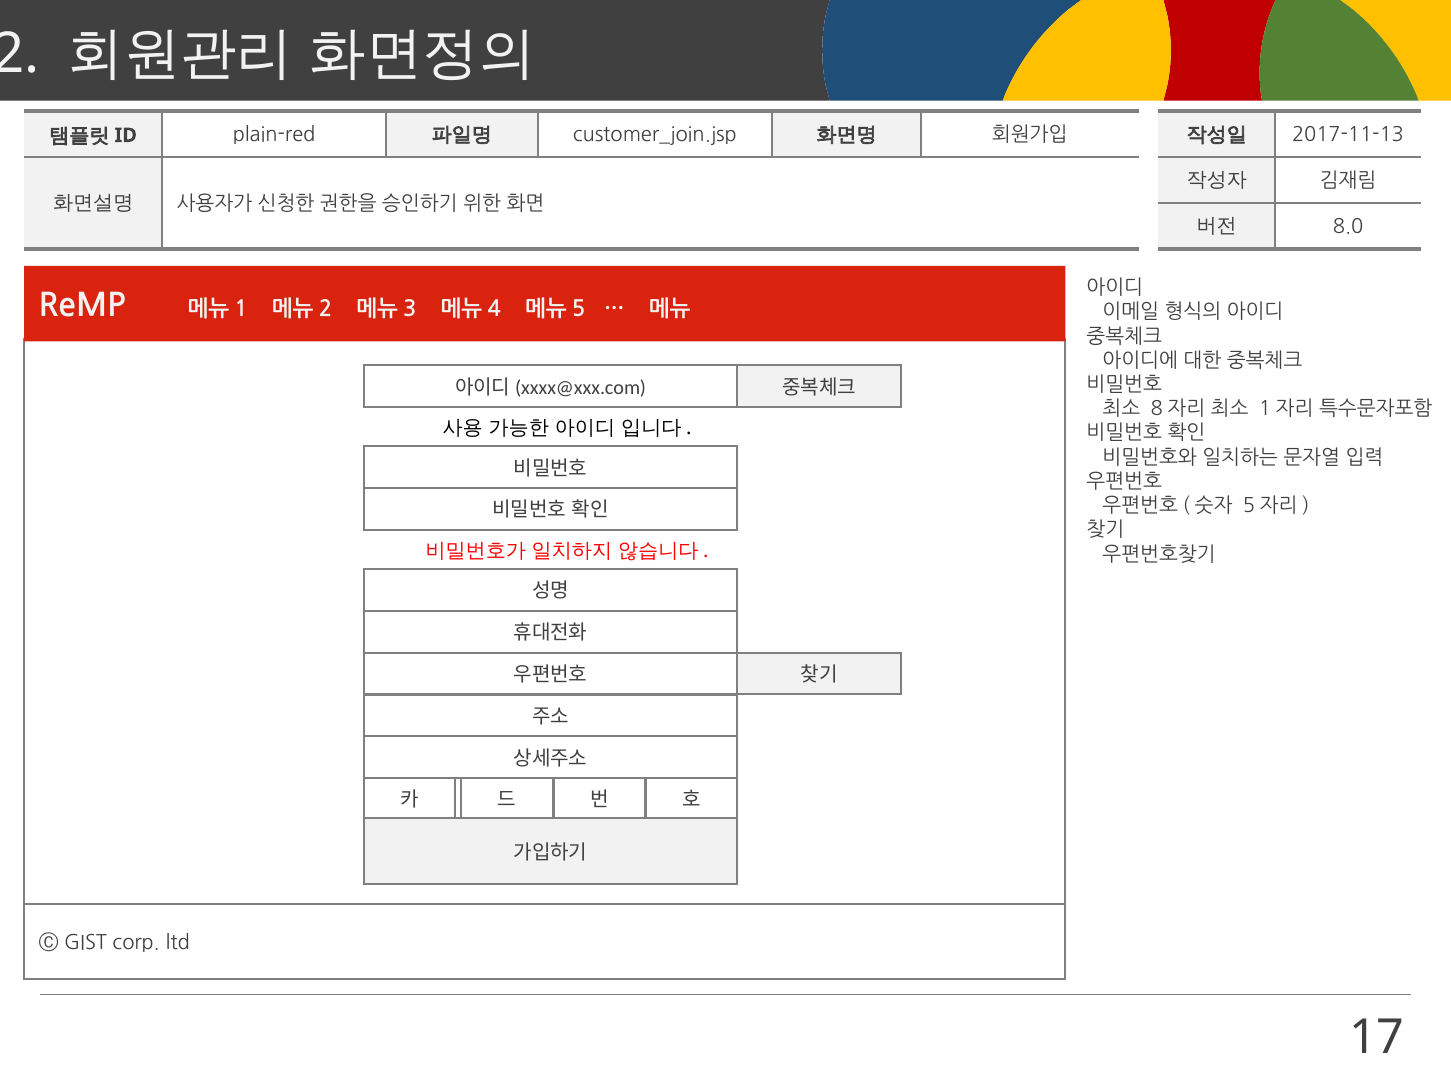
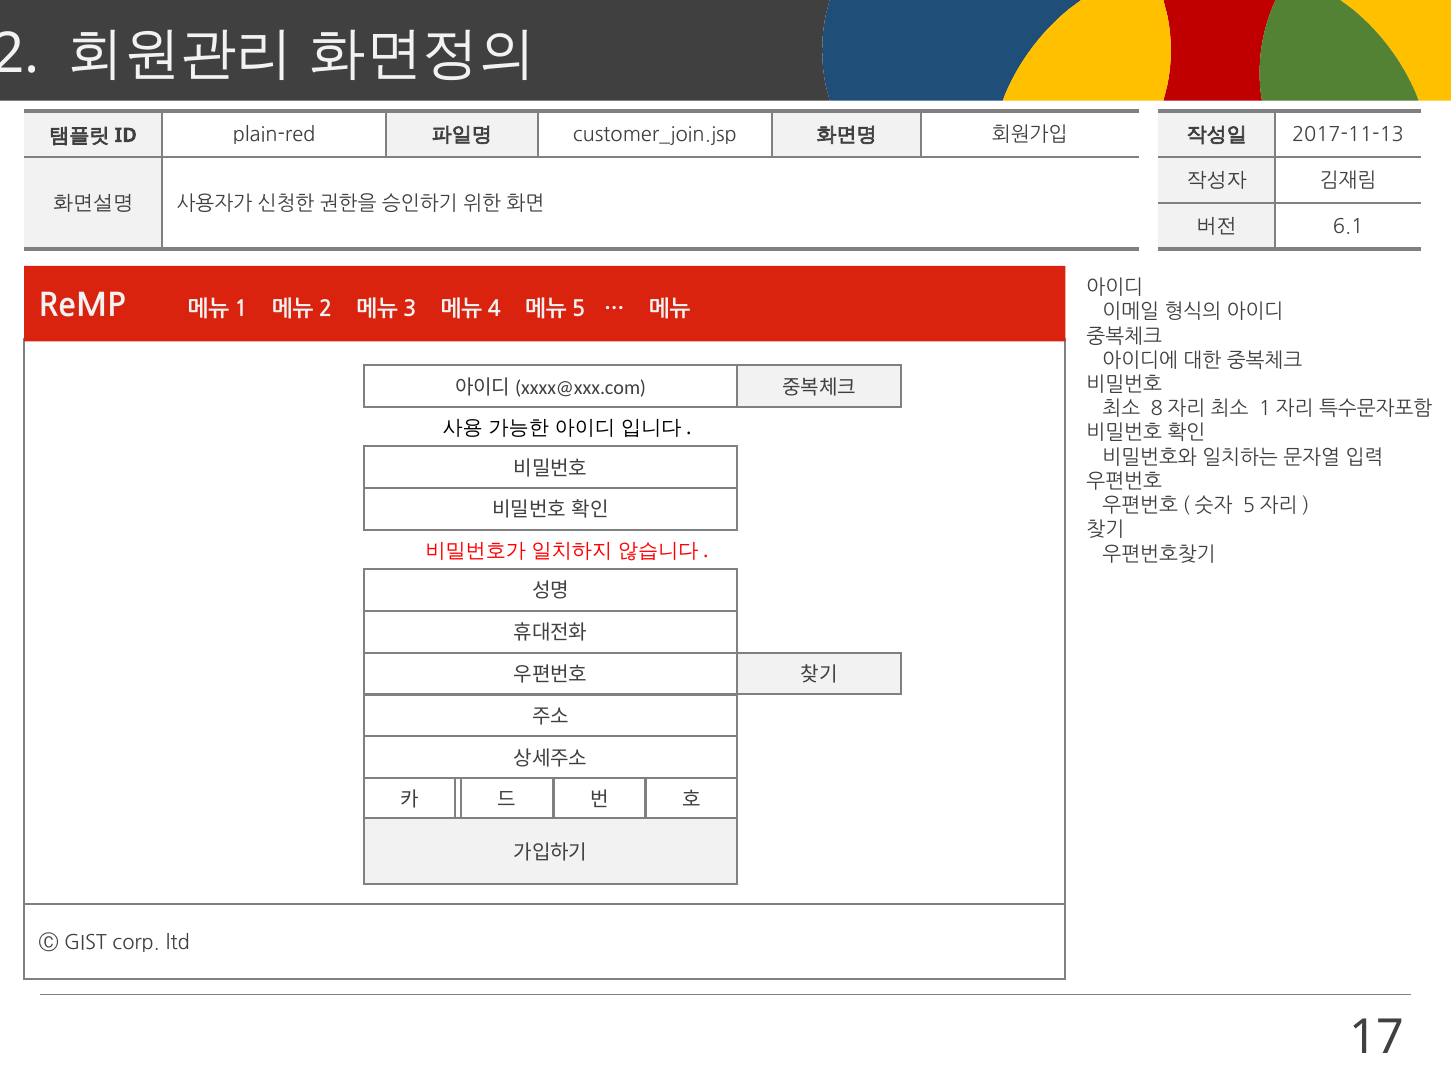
8.0: 8.0 -> 6.1
